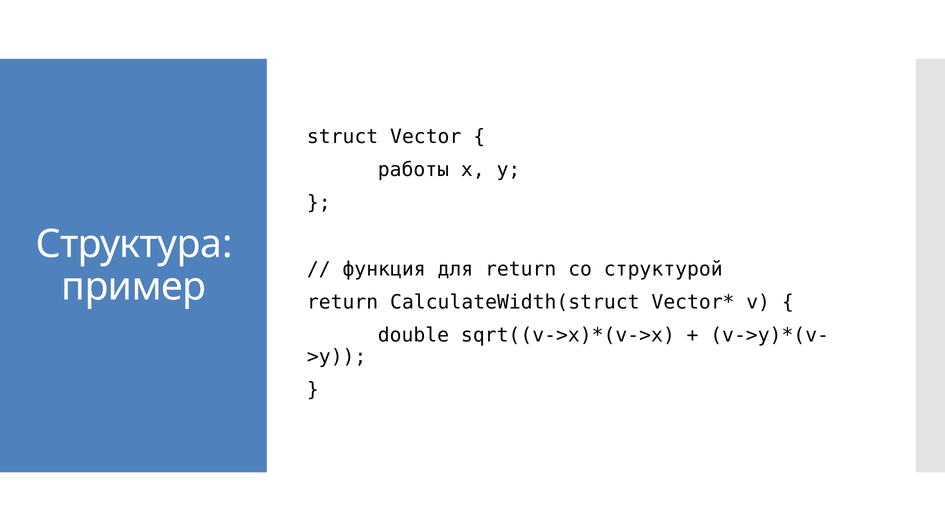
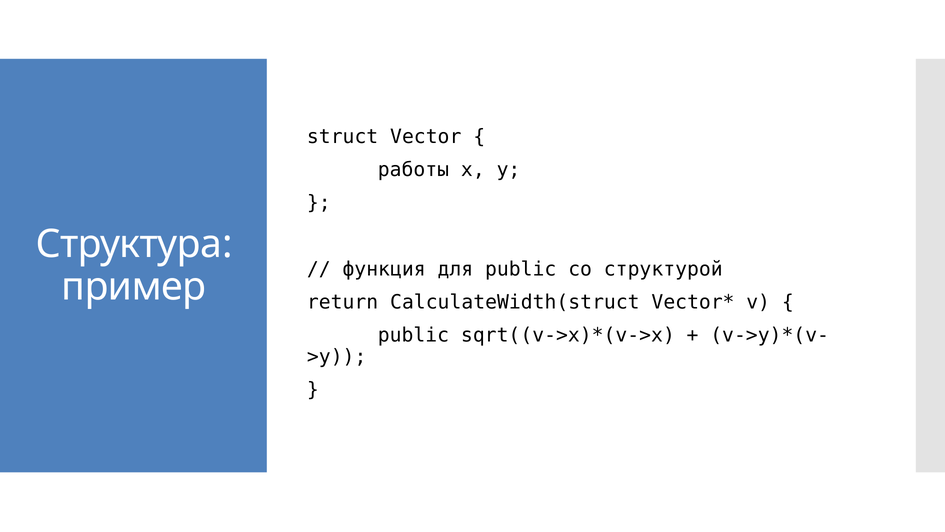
для return: return -> public
double at (413, 335): double -> public
